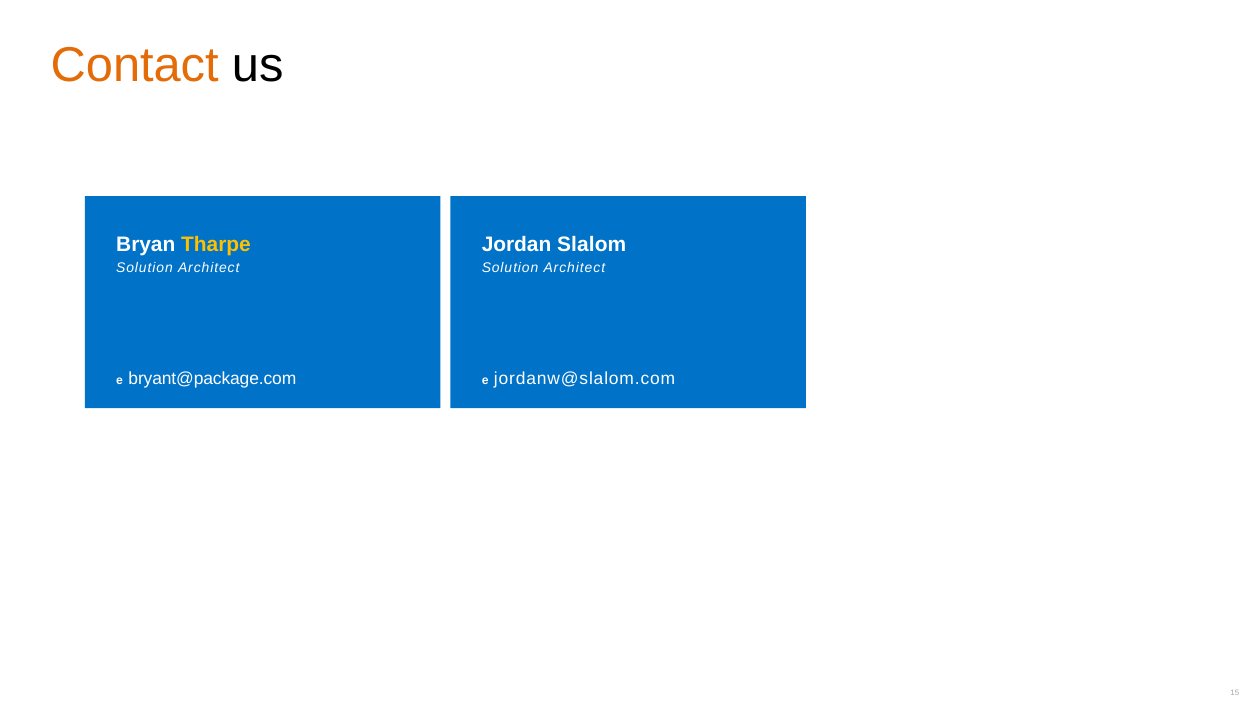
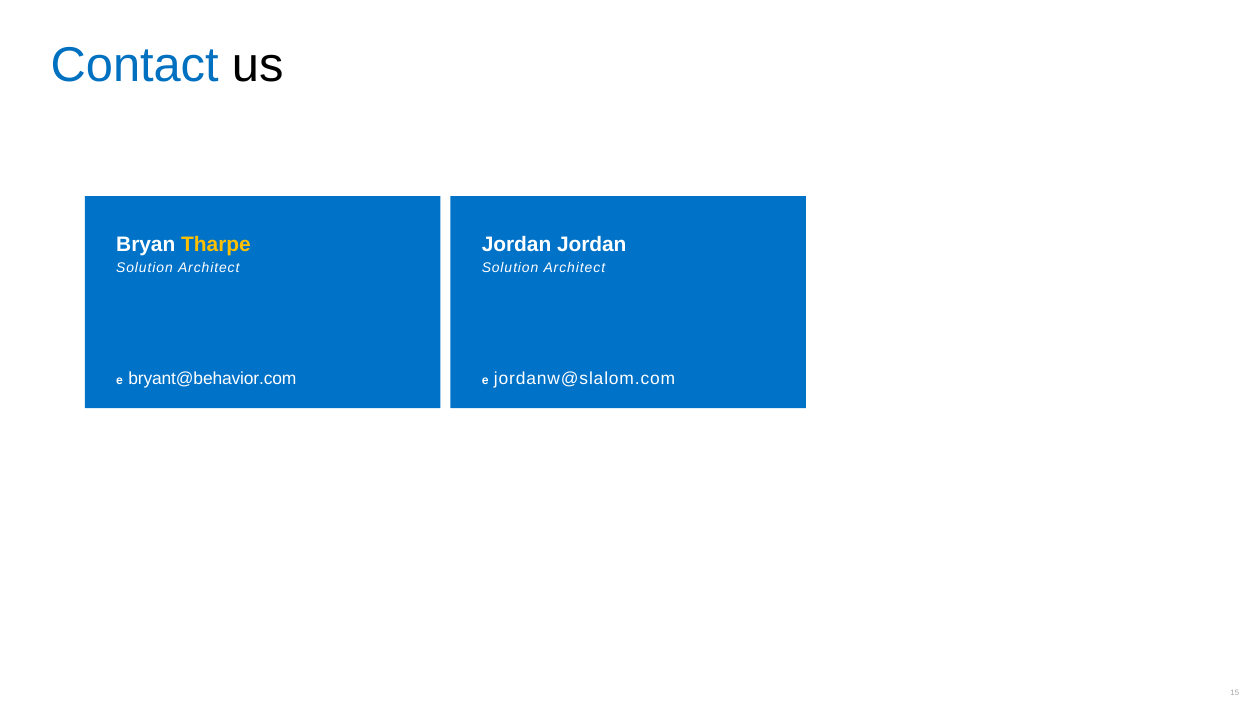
Contact colour: orange -> blue
Jordan Slalom: Slalom -> Jordan
bryant@package.com: bryant@package.com -> bryant@behavior.com
